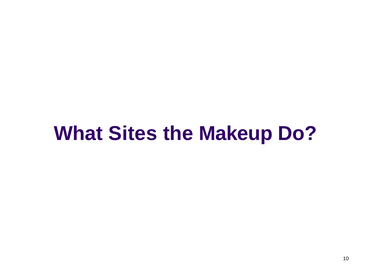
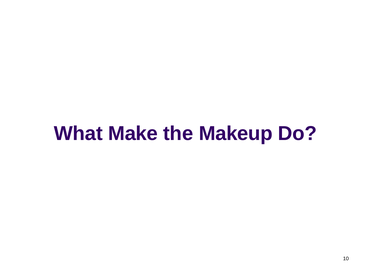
Sites: Sites -> Make
